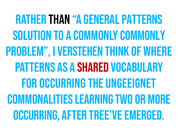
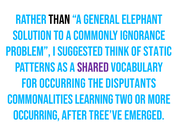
general patterns: patterns -> elephant
commonly commonly: commonly -> ignorance
verstehen: verstehen -> suggested
where: where -> static
shared colour: red -> purple
ungeeignet: ungeeignet -> disputants
